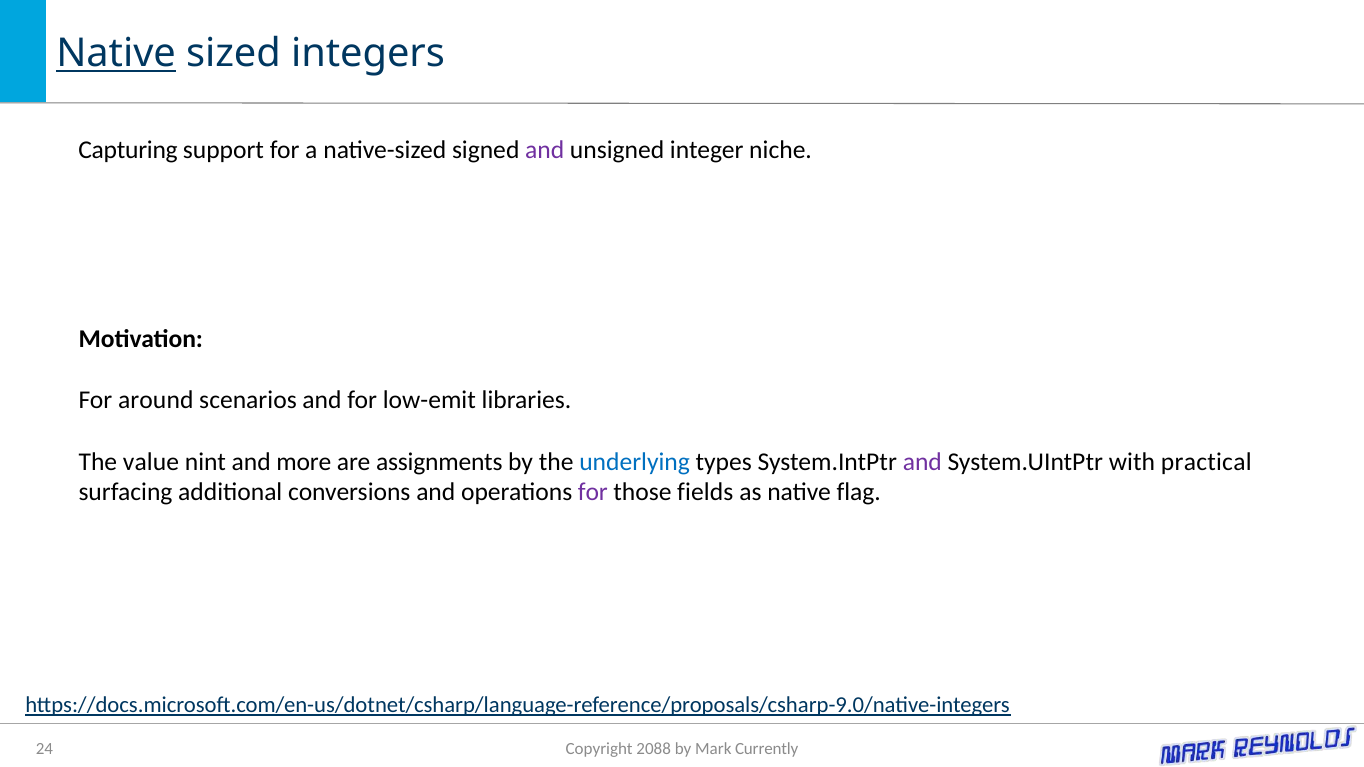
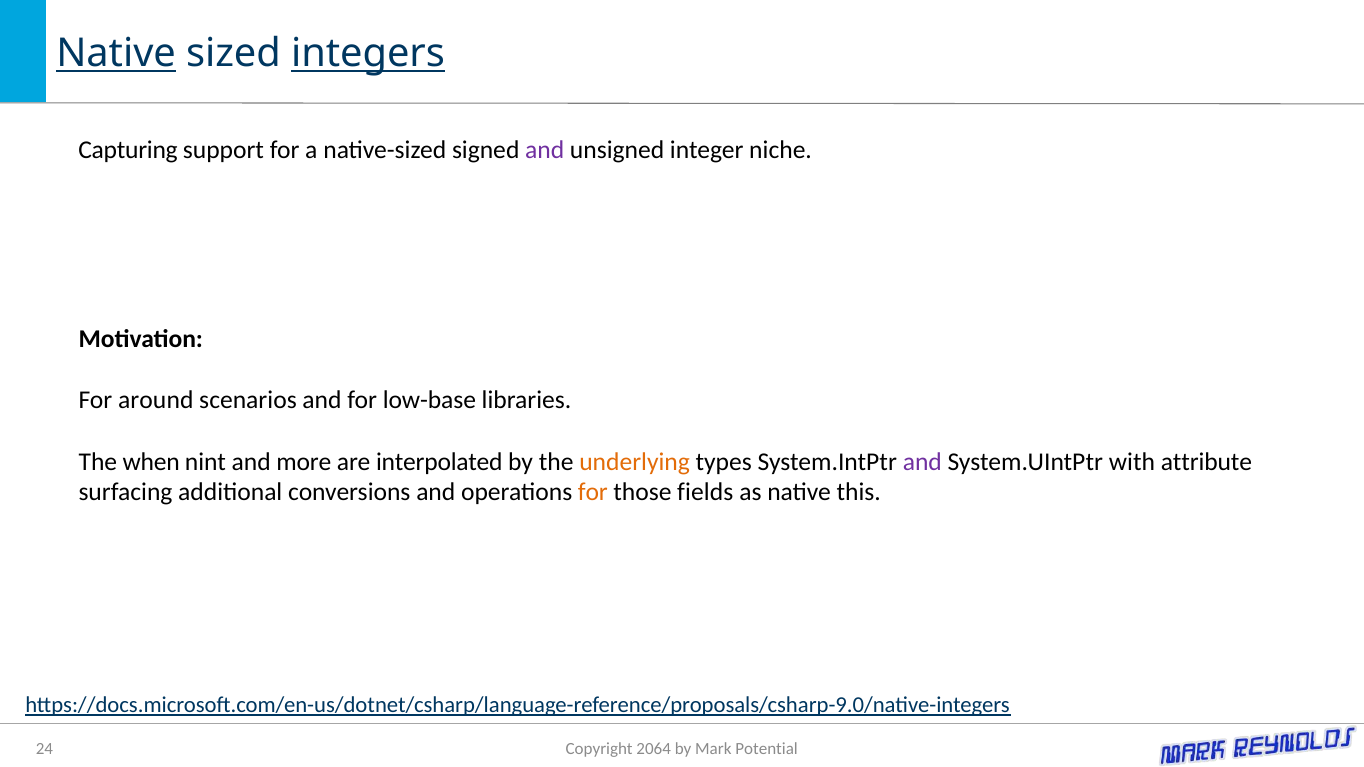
integers underline: none -> present
low-emit: low-emit -> low-base
value: value -> when
assignments: assignments -> interpolated
underlying colour: blue -> orange
practical: practical -> attribute
for at (593, 493) colour: purple -> orange
flag: flag -> this
2088: 2088 -> 2064
Currently: Currently -> Potential
